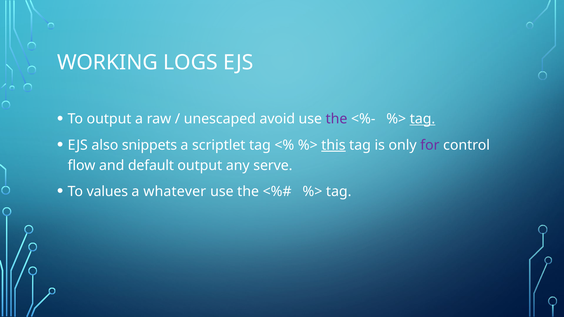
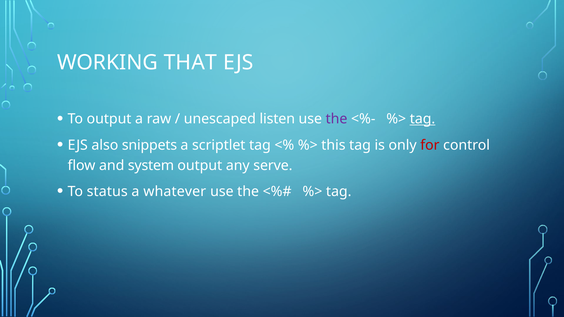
LOGS: LOGS -> THAT
avoid: avoid -> listen
this underline: present -> none
for colour: purple -> red
default: default -> system
values: values -> status
